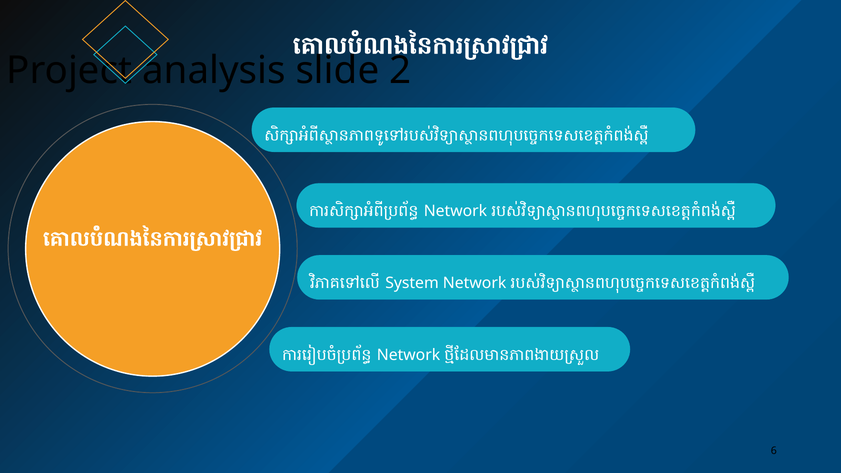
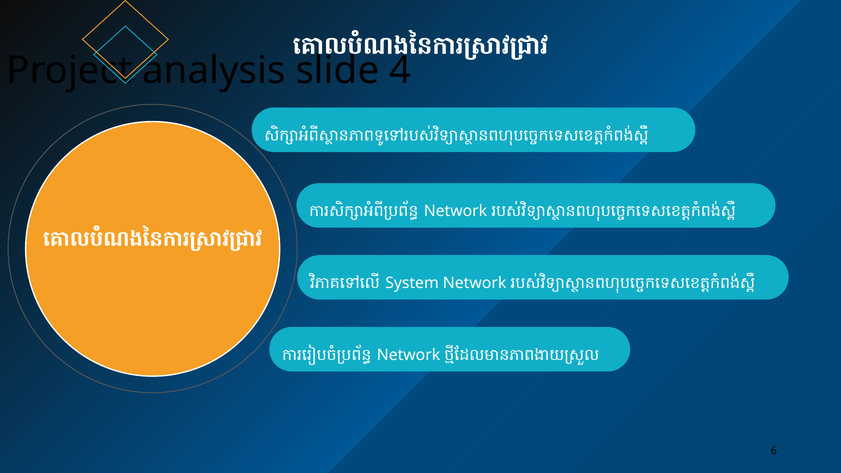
2: 2 -> 4
